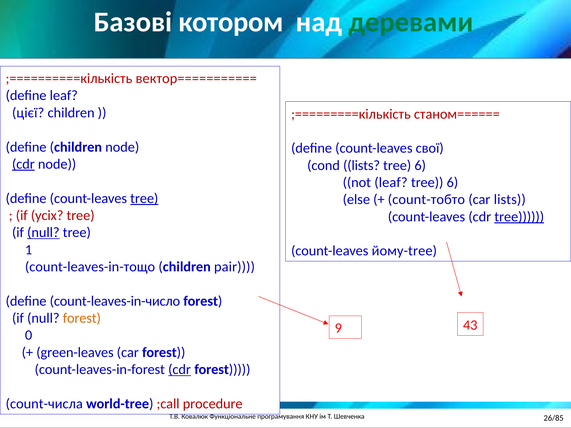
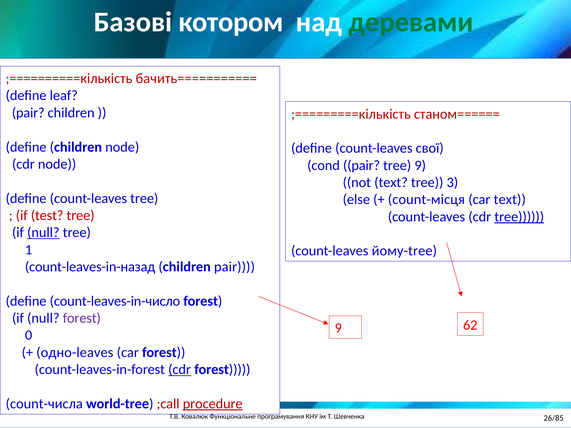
вектор===========: вектор=========== -> бачить===========
цієї at (28, 113): цієї -> pair
cdr at (23, 164) underline: present -> none
cond lists: lists -> pair
6 at (420, 165): 6 -> 9
not leaf: leaf -> text
6 at (452, 183): 6 -> 3
tree at (144, 198) underline: present -> none
count-тобто: count-тобто -> count-місця
car lists: lists -> text
усіх: усіх -> test
count-leaves-in-тощо: count-leaves-in-тощо -> count-leaves-in-назад
forest at (82, 318) colour: orange -> purple
43: 43 -> 62
green-leaves: green-leaves -> одно-leaves
procedure underline: none -> present
